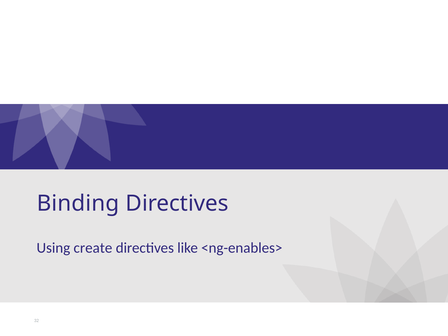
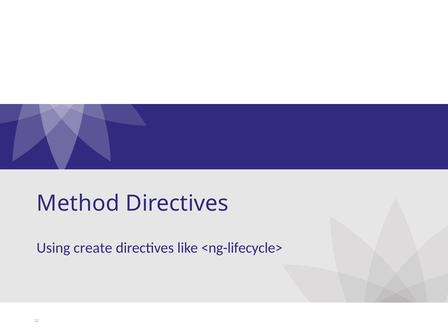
Binding: Binding -> Method
<ng-enables>: <ng-enables> -> <ng-lifecycle>
